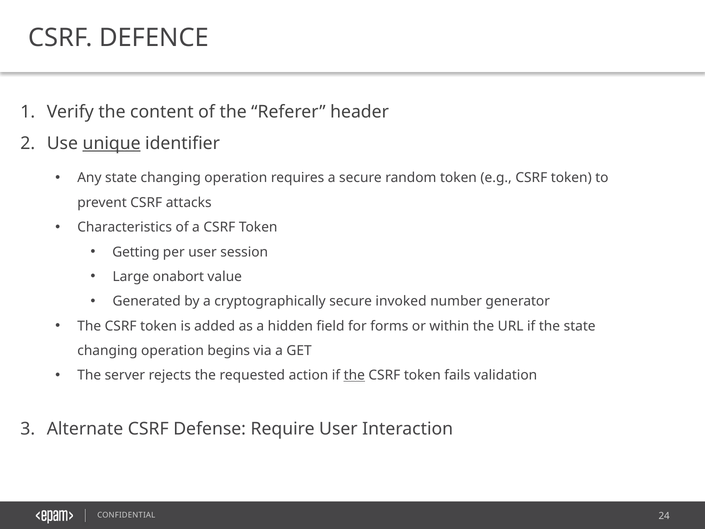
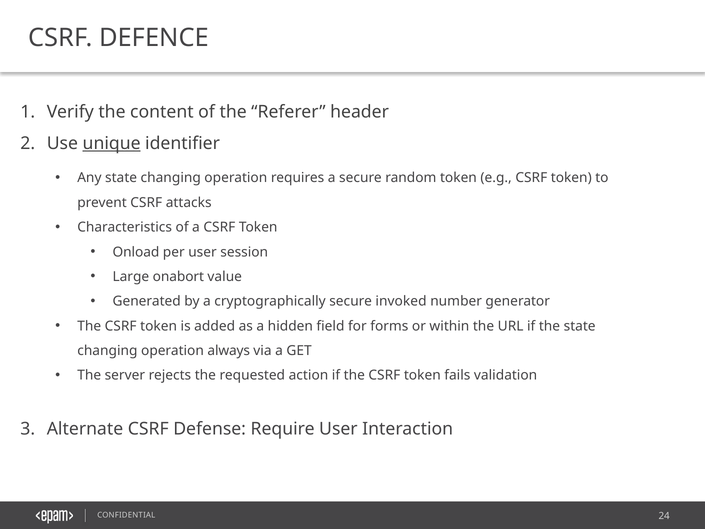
Getting: Getting -> Onload
begins: begins -> always
the at (354, 375) underline: present -> none
